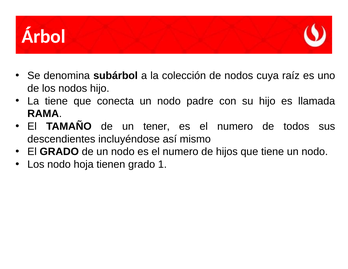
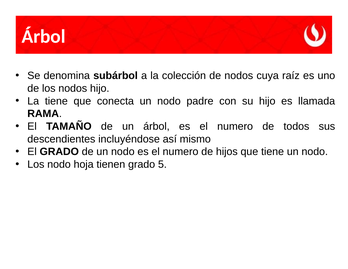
un tener: tener -> árbol
1: 1 -> 5
